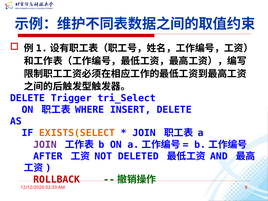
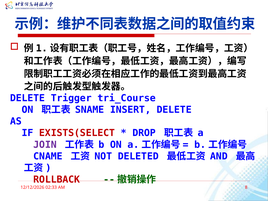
tri_Select: tri_Select -> tri_Course
WHERE: WHERE -> SNAME
EXISTS(SELECT colour: orange -> red
JOIN at (144, 133): JOIN -> DROP
AFTER: AFTER -> CNAME
